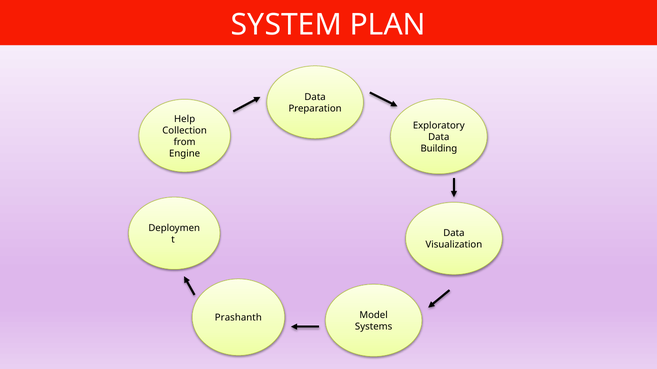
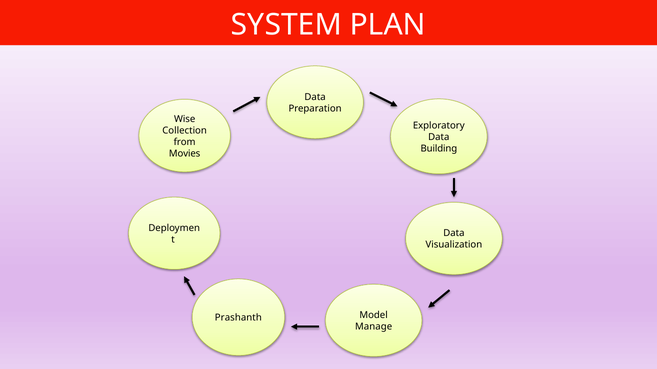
Help: Help -> Wise
Engine: Engine -> Movies
Systems: Systems -> Manage
